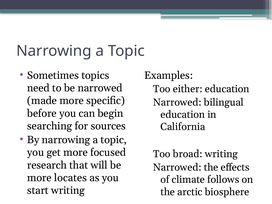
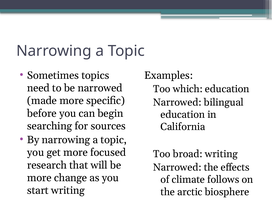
either: either -> which
locates: locates -> change
